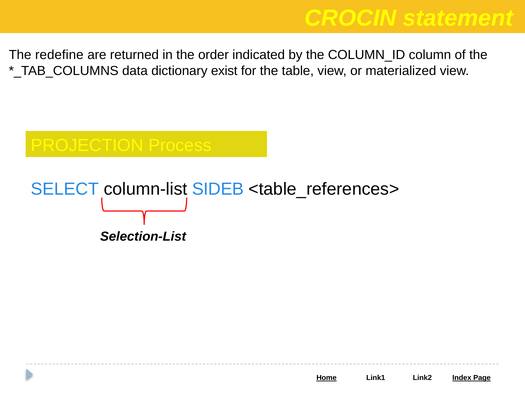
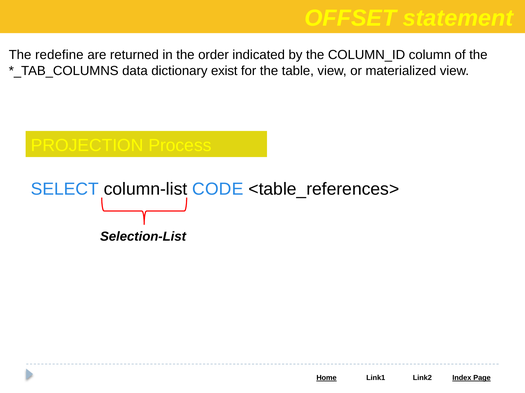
CROCIN: CROCIN -> OFFSET
SIDEB: SIDEB -> CODE
